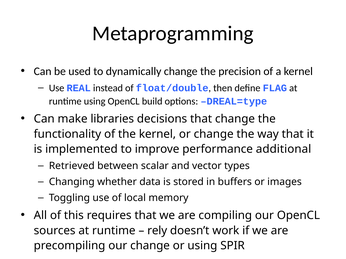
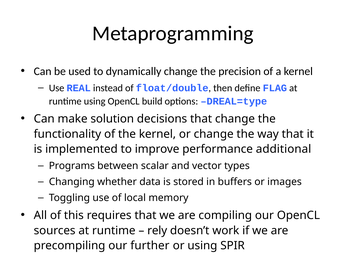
libraries: libraries -> solution
Retrieved: Retrieved -> Programs
our change: change -> further
